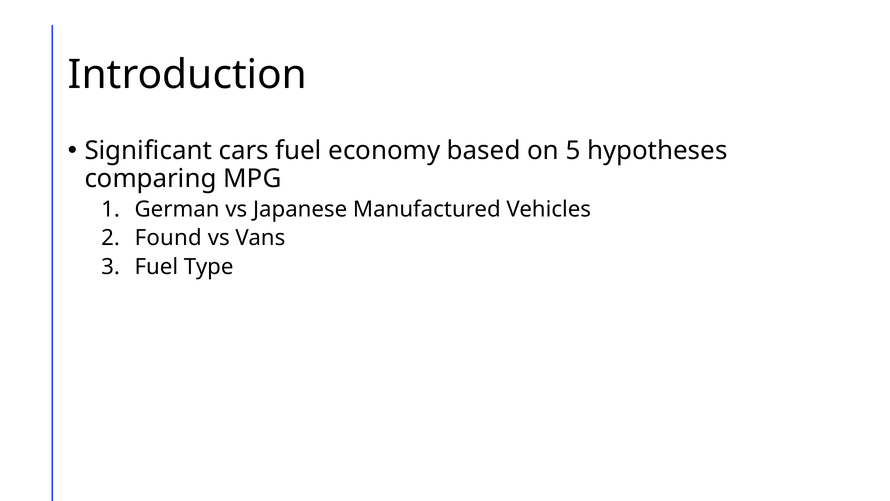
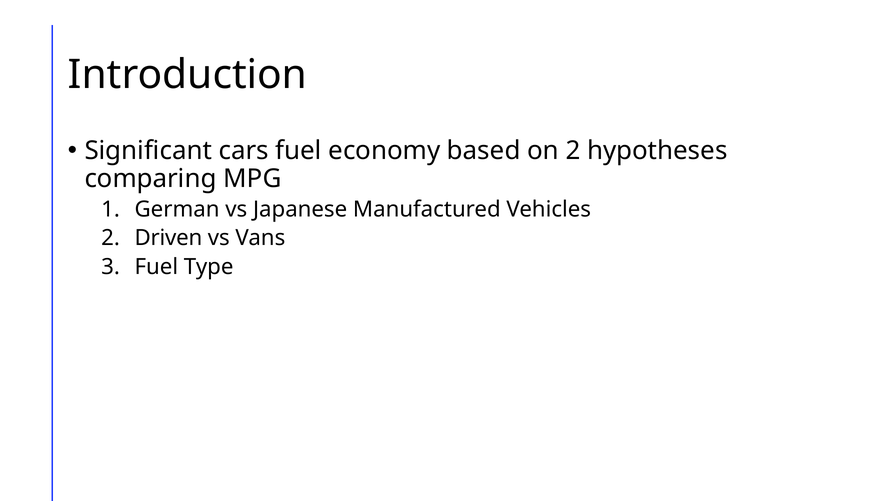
on 5: 5 -> 2
Found: Found -> Driven
